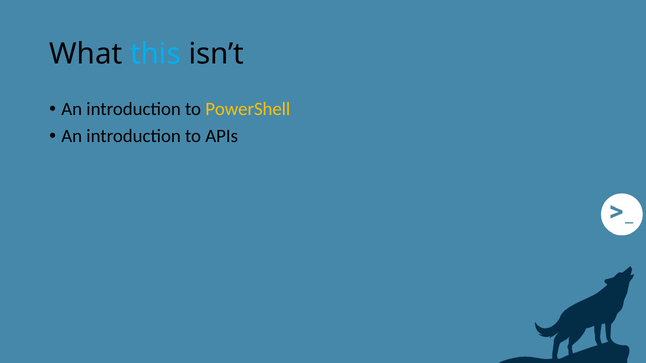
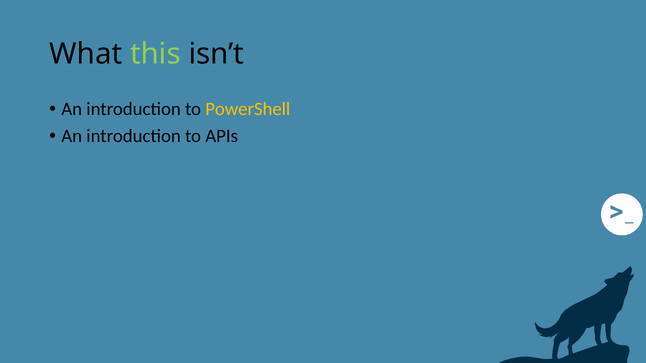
this colour: light blue -> light green
